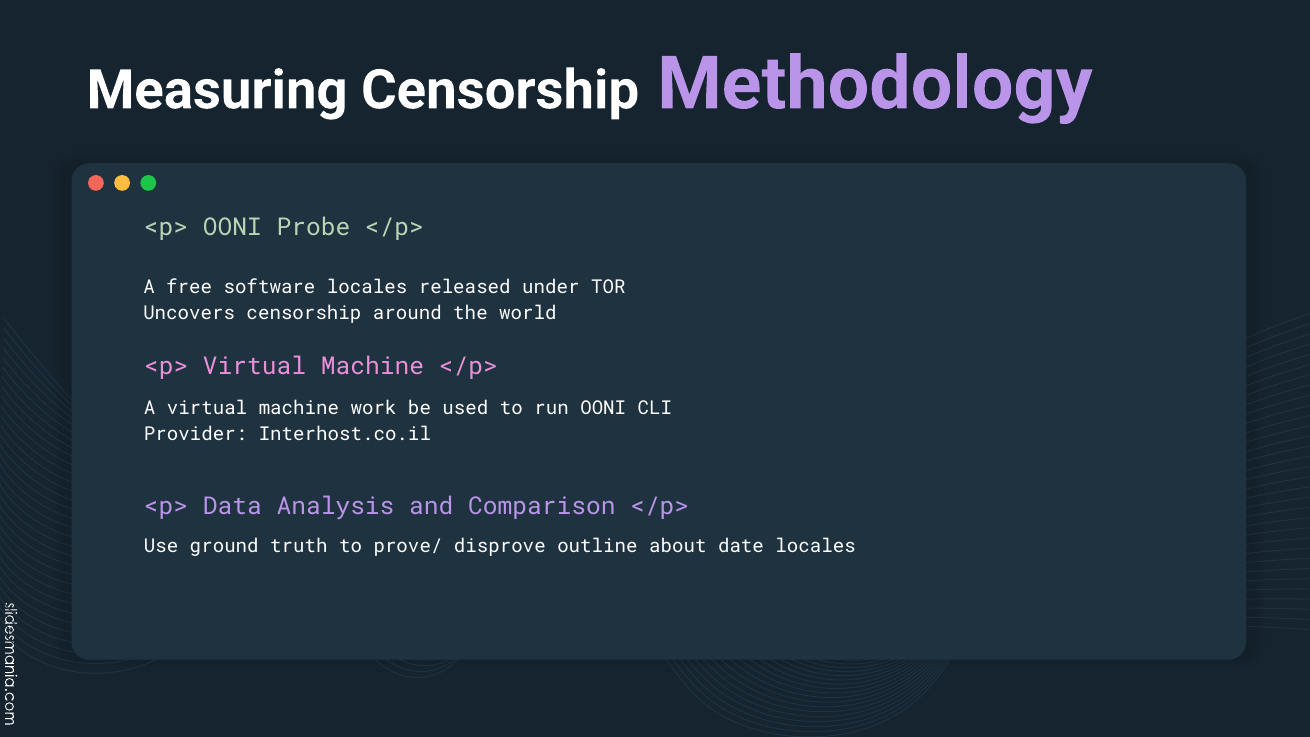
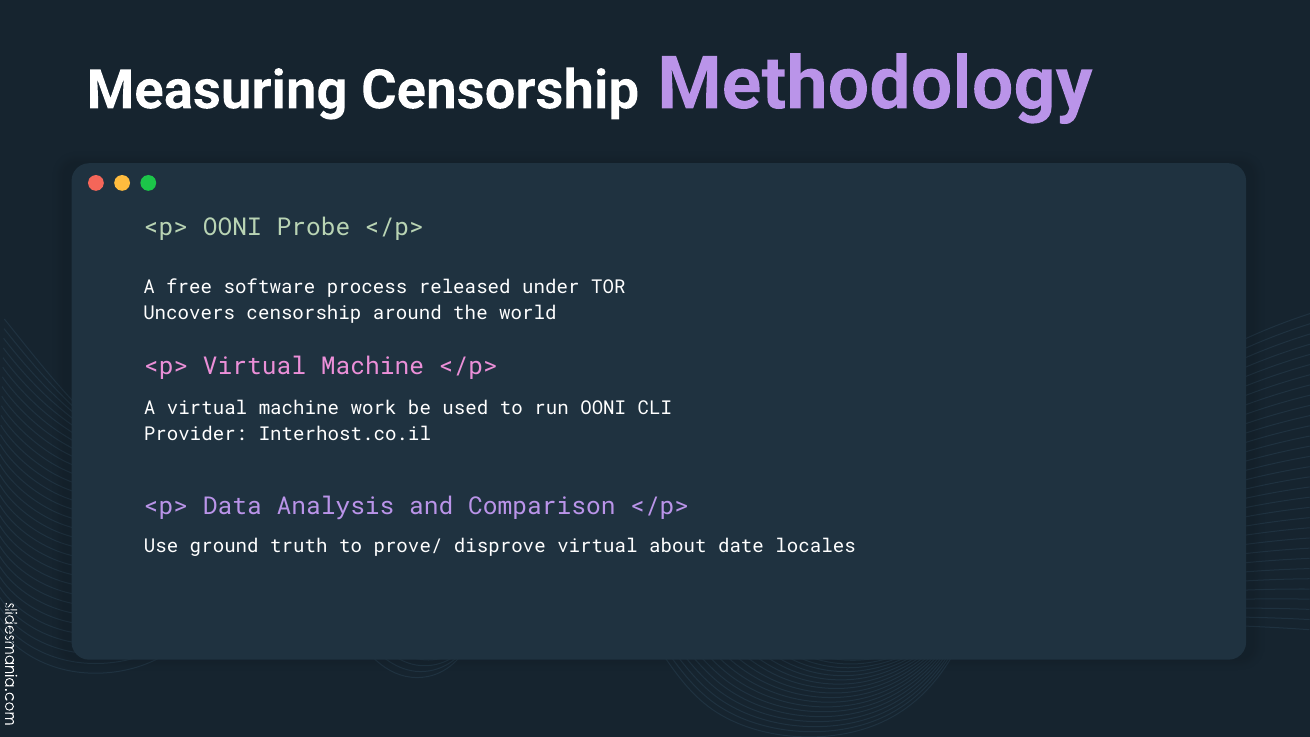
software locales: locales -> process
disprove outline: outline -> virtual
